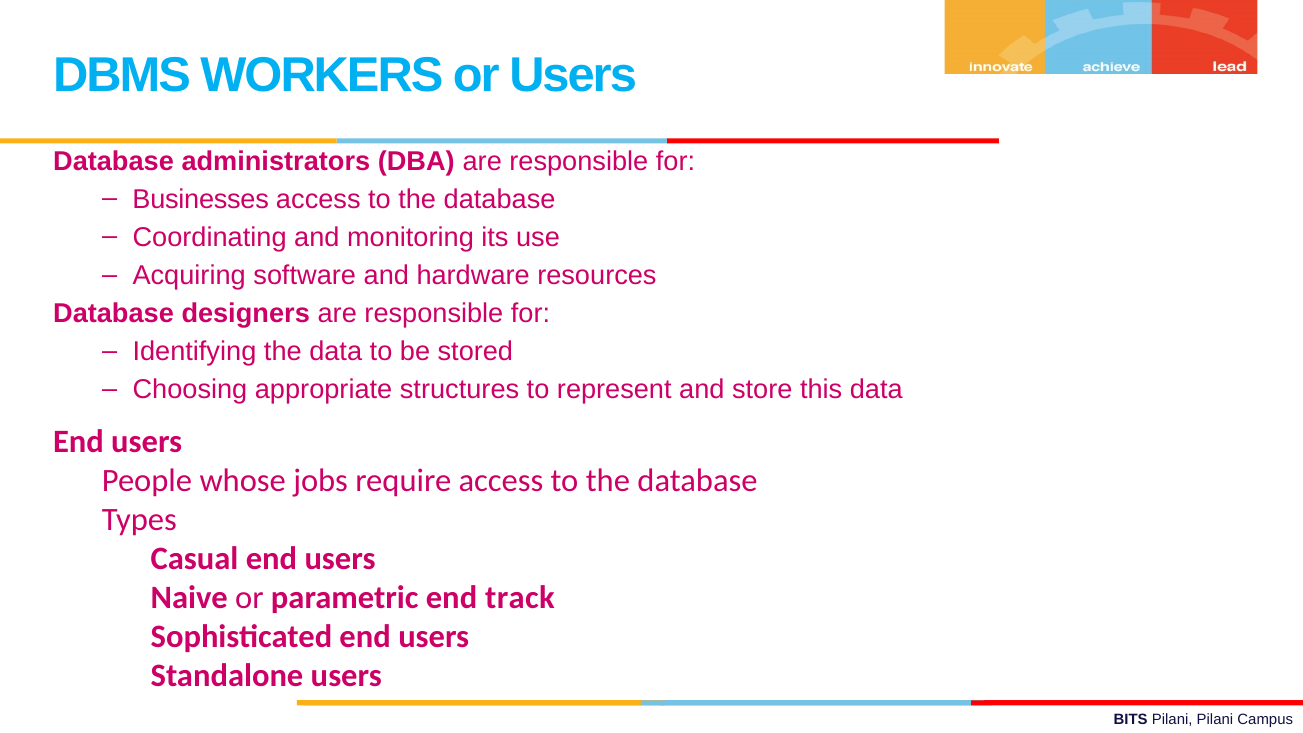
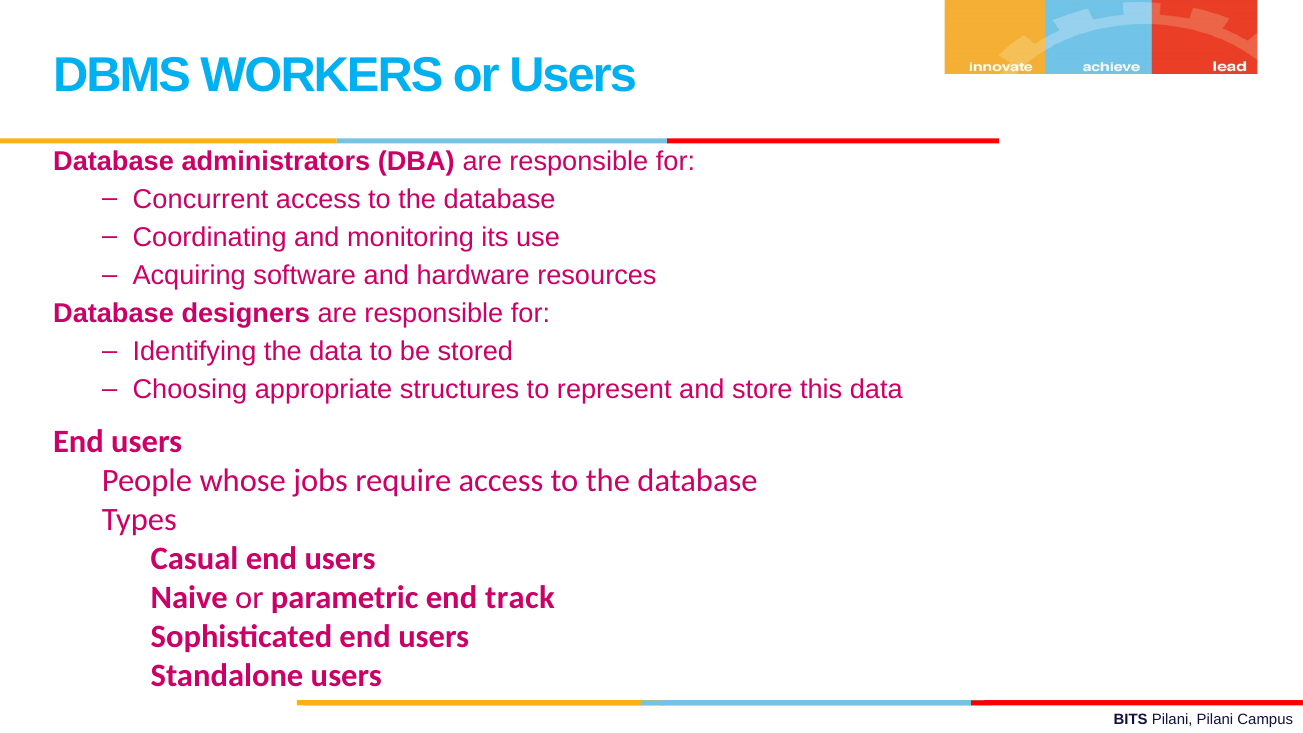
Businesses: Businesses -> Concurrent
